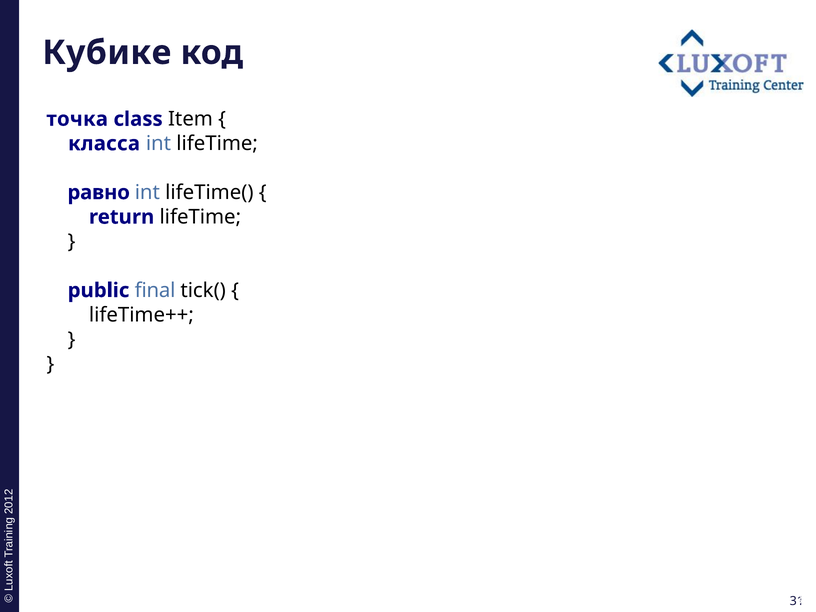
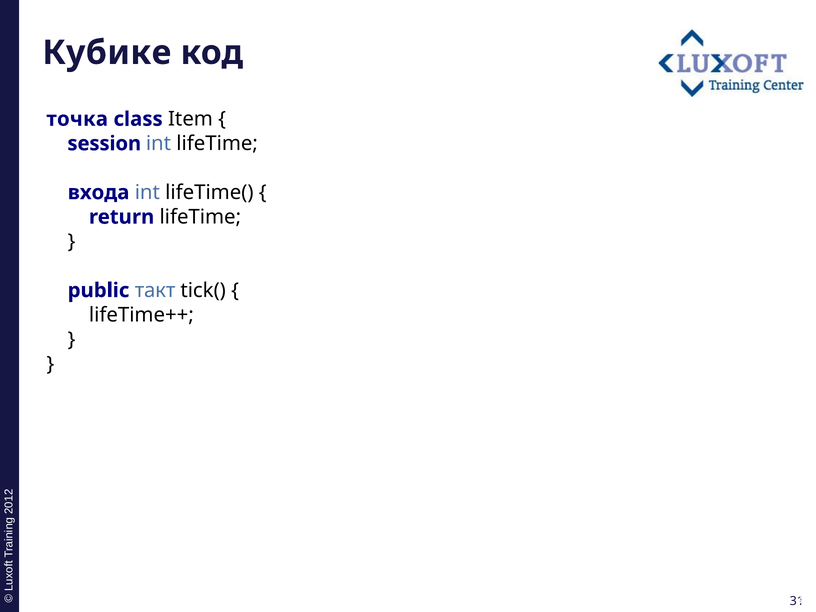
класса: класса -> session
равно: равно -> входа
final: final -> такт
